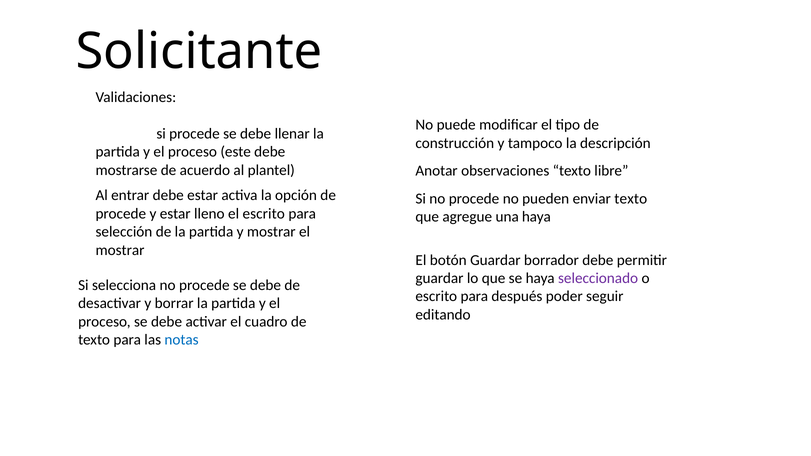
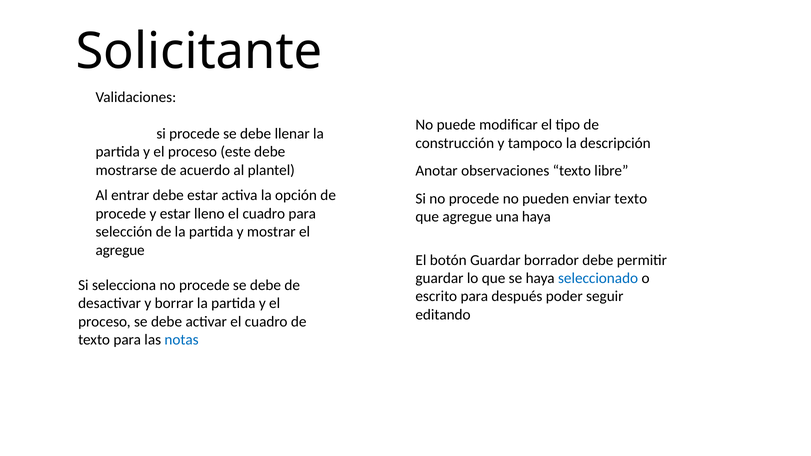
lleno el escrito: escrito -> cuadro
mostrar at (120, 250): mostrar -> agregue
seleccionado colour: purple -> blue
